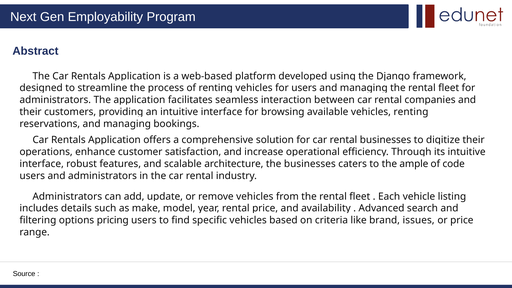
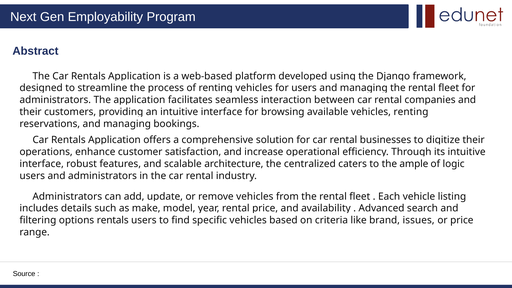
the businesses: businesses -> centralized
code: code -> logic
options pricing: pricing -> rentals
